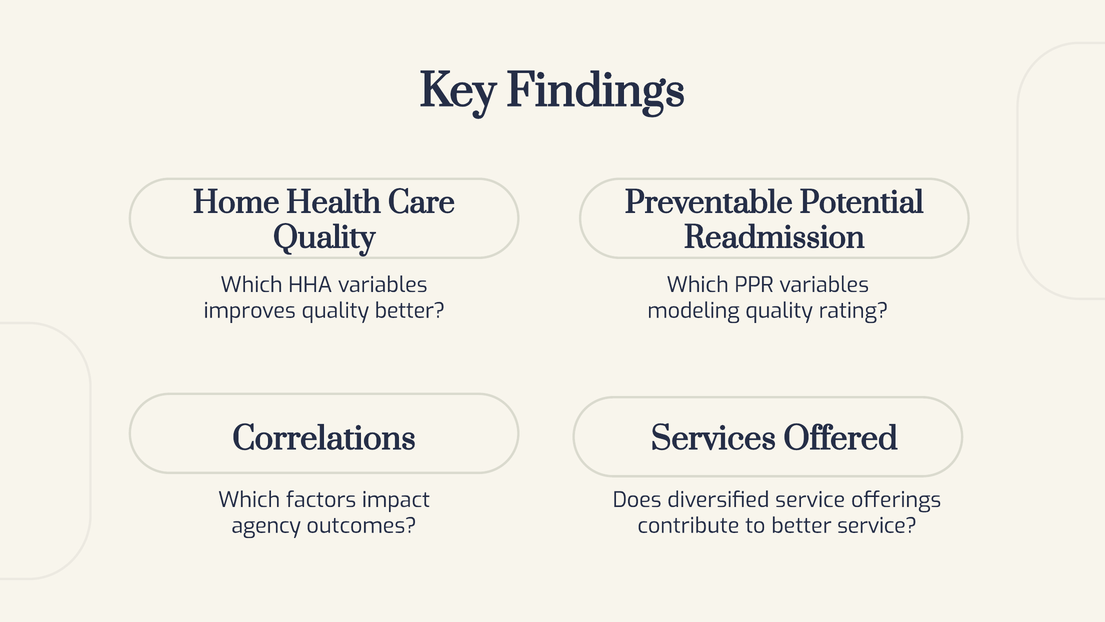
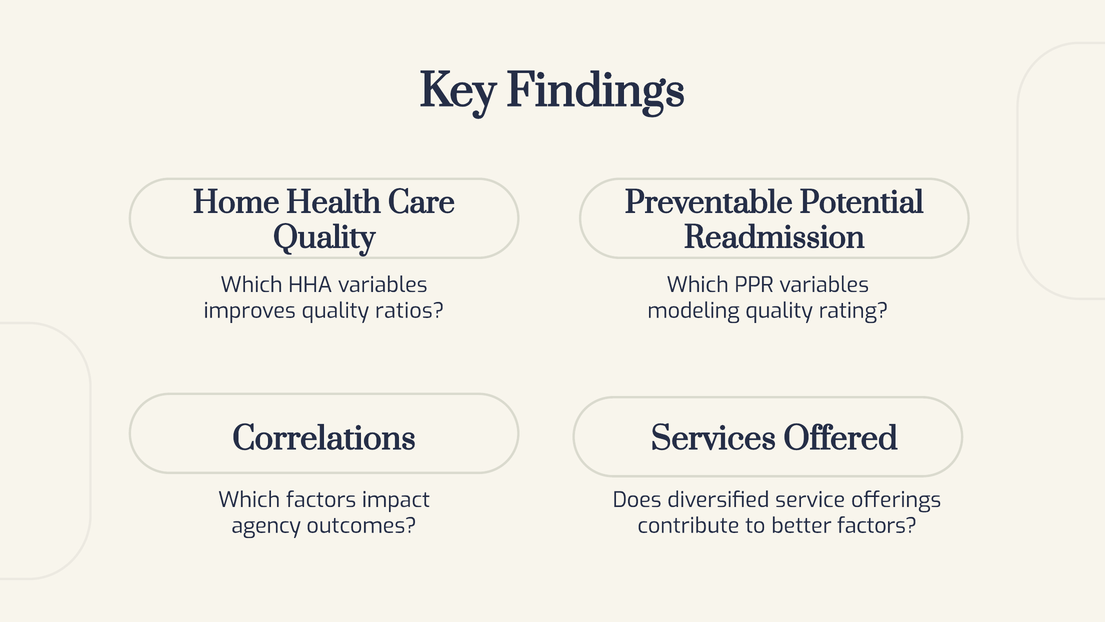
quality better: better -> ratios
better service: service -> factors
